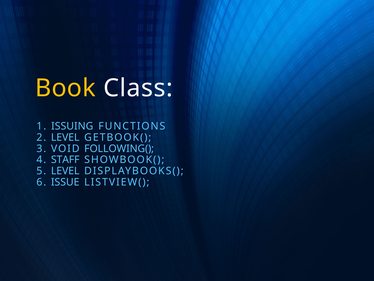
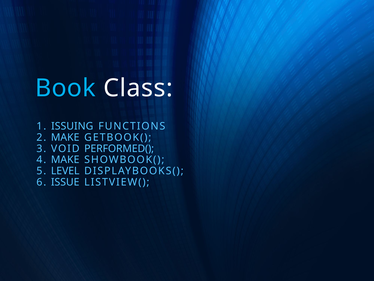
Book colour: yellow -> light blue
2 LEVEL: LEVEL -> MAKE
FOLLOWING(: FOLLOWING( -> PERFORMED(
4 STAFF: STAFF -> MAKE
